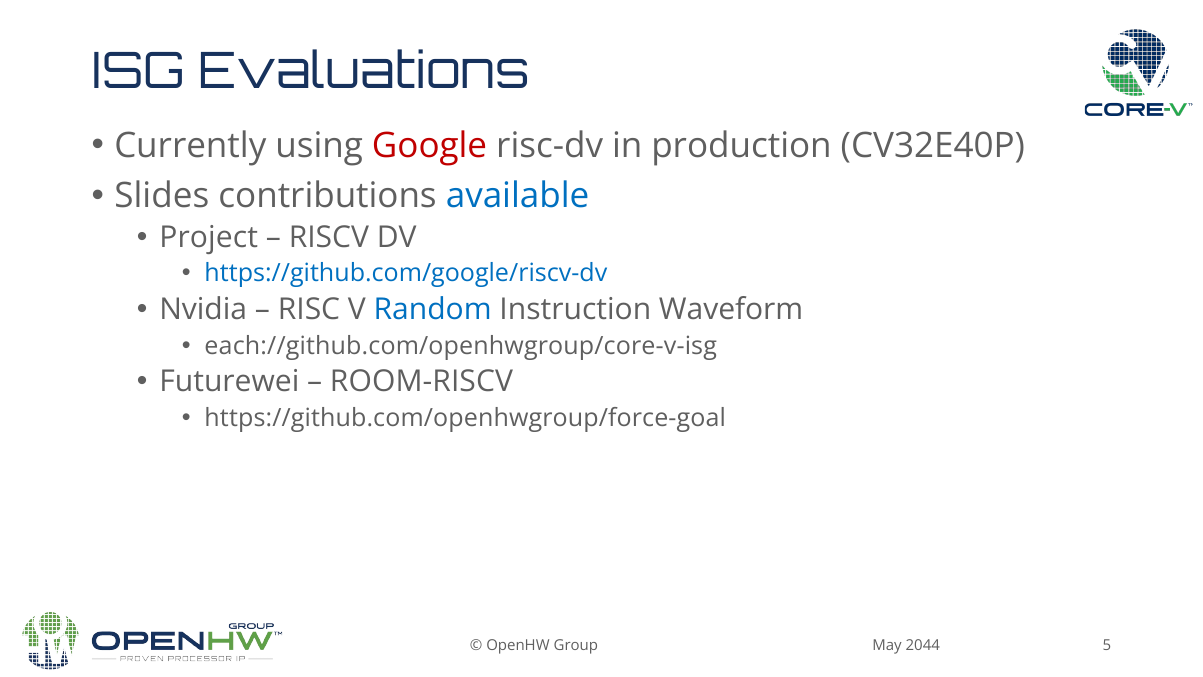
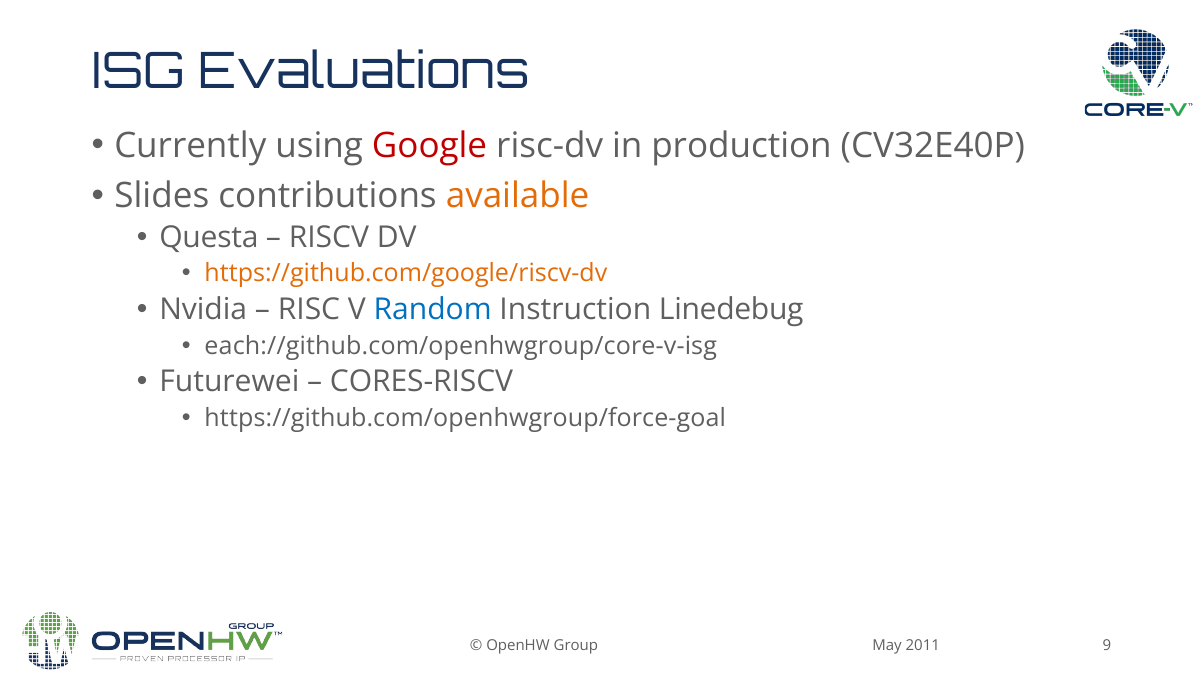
available colour: blue -> orange
Project: Project -> Questa
https://github.com/google/riscv-dv colour: blue -> orange
Waveform: Waveform -> Linedebug
ROOM-RISCV: ROOM-RISCV -> CORES-RISCV
5: 5 -> 9
2044: 2044 -> 2011
